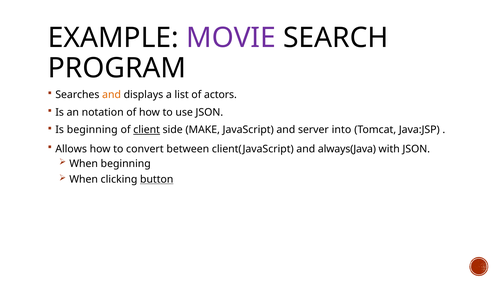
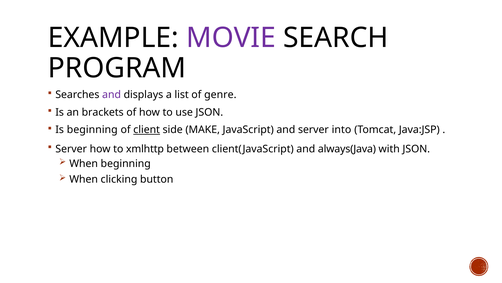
and at (112, 94) colour: orange -> purple
actors: actors -> genre
notation: notation -> brackets
Allows at (71, 149): Allows -> Server
convert: convert -> xmlhttp
button underline: present -> none
